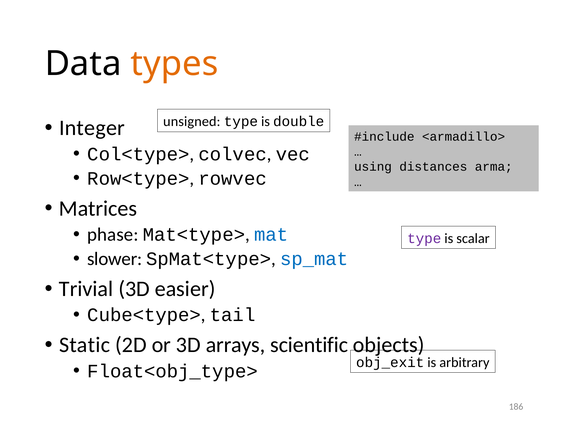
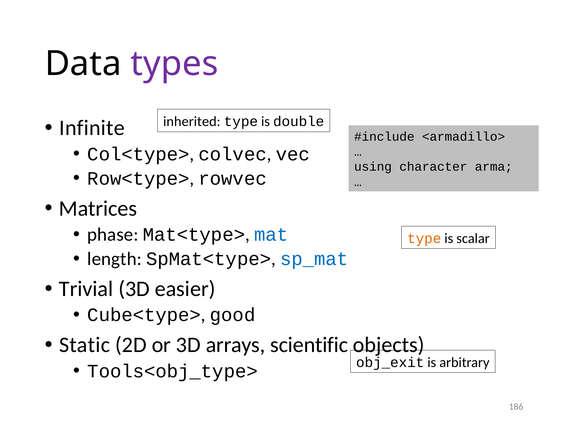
types colour: orange -> purple
unsigned: unsigned -> inherited
Integer: Integer -> Infinite
distances: distances -> character
type at (424, 238) colour: purple -> orange
slower: slower -> length
tail: tail -> good
Float<obj_type>: Float<obj_type> -> Tools<obj_type>
